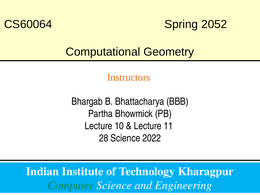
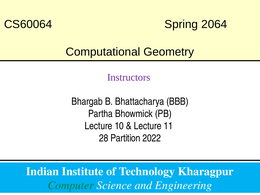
2052: 2052 -> 2064
Instructors colour: orange -> purple
28 Science: Science -> Partition
